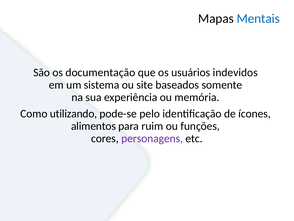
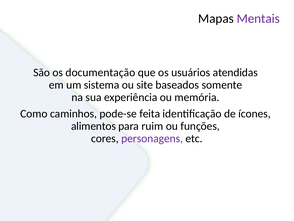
Mentais colour: blue -> purple
indevidos: indevidos -> atendidas
utilizando: utilizando -> caminhos
pelo: pelo -> feita
